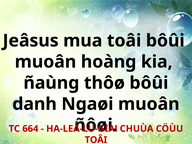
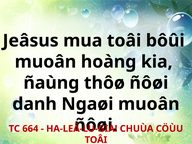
thôø bôûi: bôûi -> ñôøi
